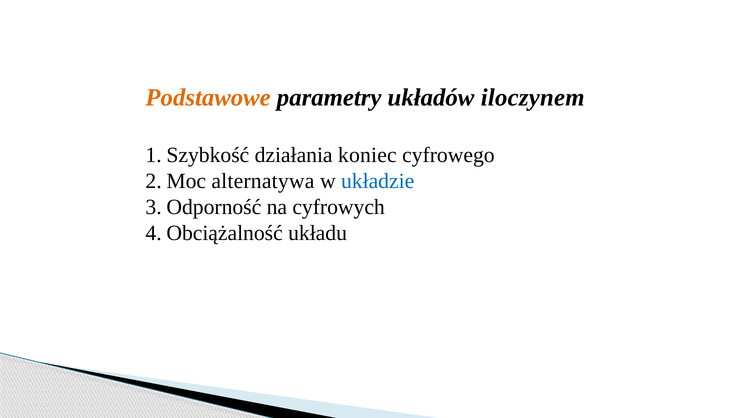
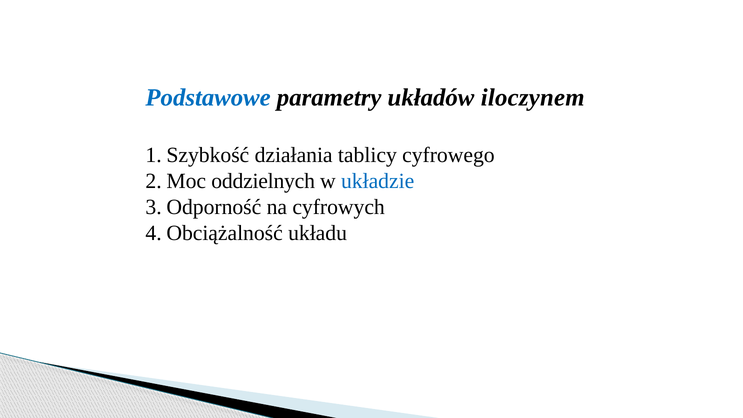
Podstawowe colour: orange -> blue
koniec: koniec -> tablicy
alternatywa: alternatywa -> oddzielnych
